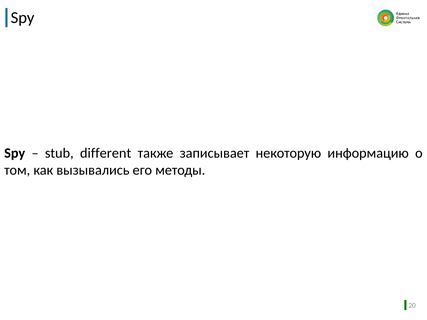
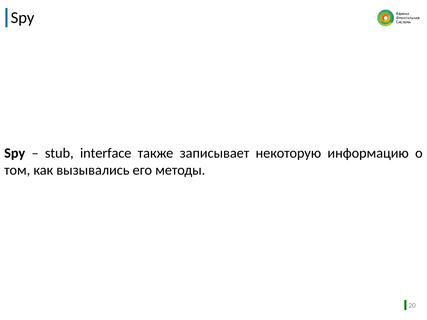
different: different -> interface
